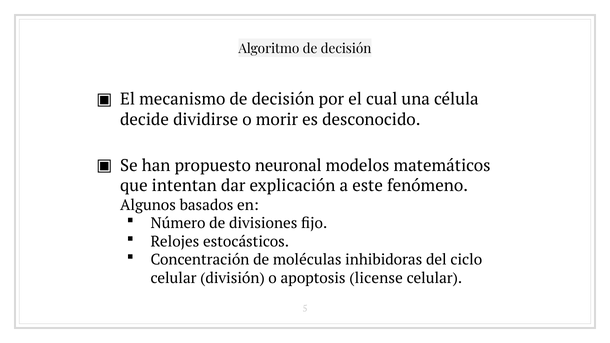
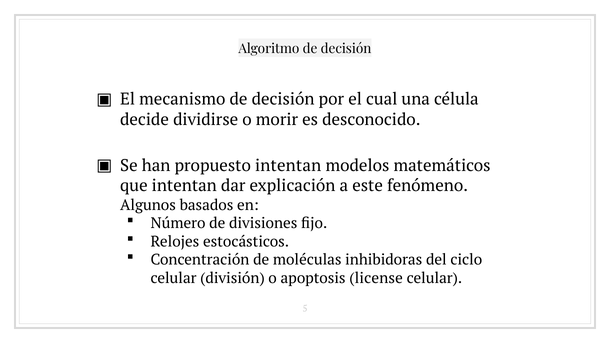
propuesto neuronal: neuronal -> intentan
